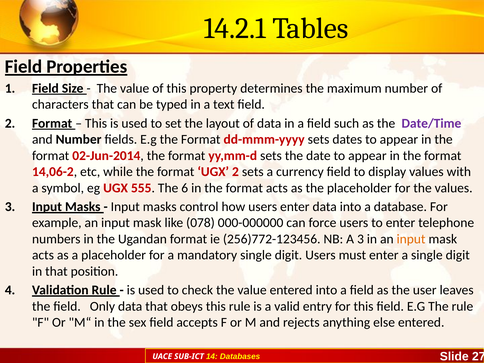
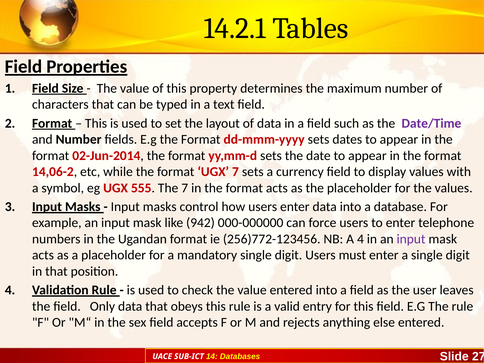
UGX 2: 2 -> 7
The 6: 6 -> 7
078: 078 -> 942
A 3: 3 -> 4
input at (411, 239) colour: orange -> purple
